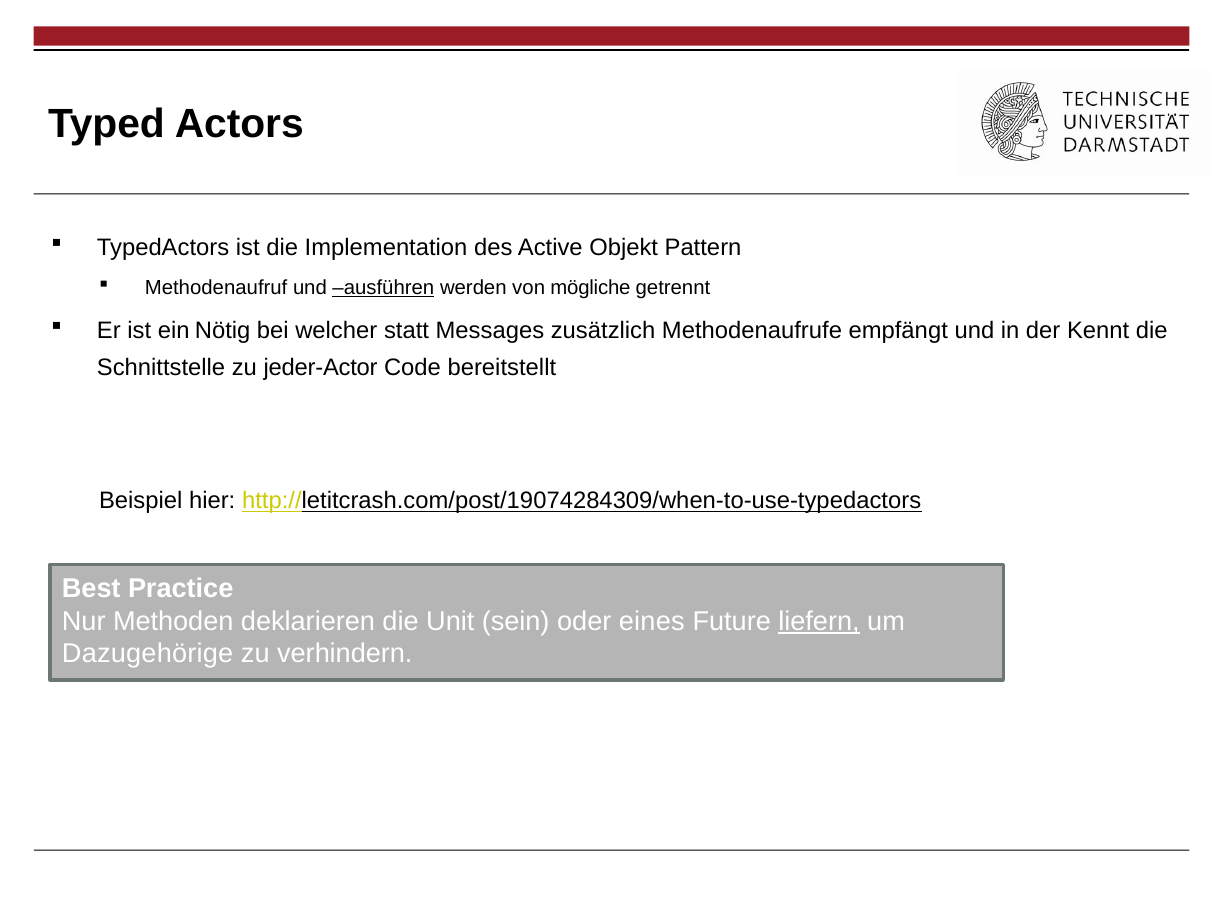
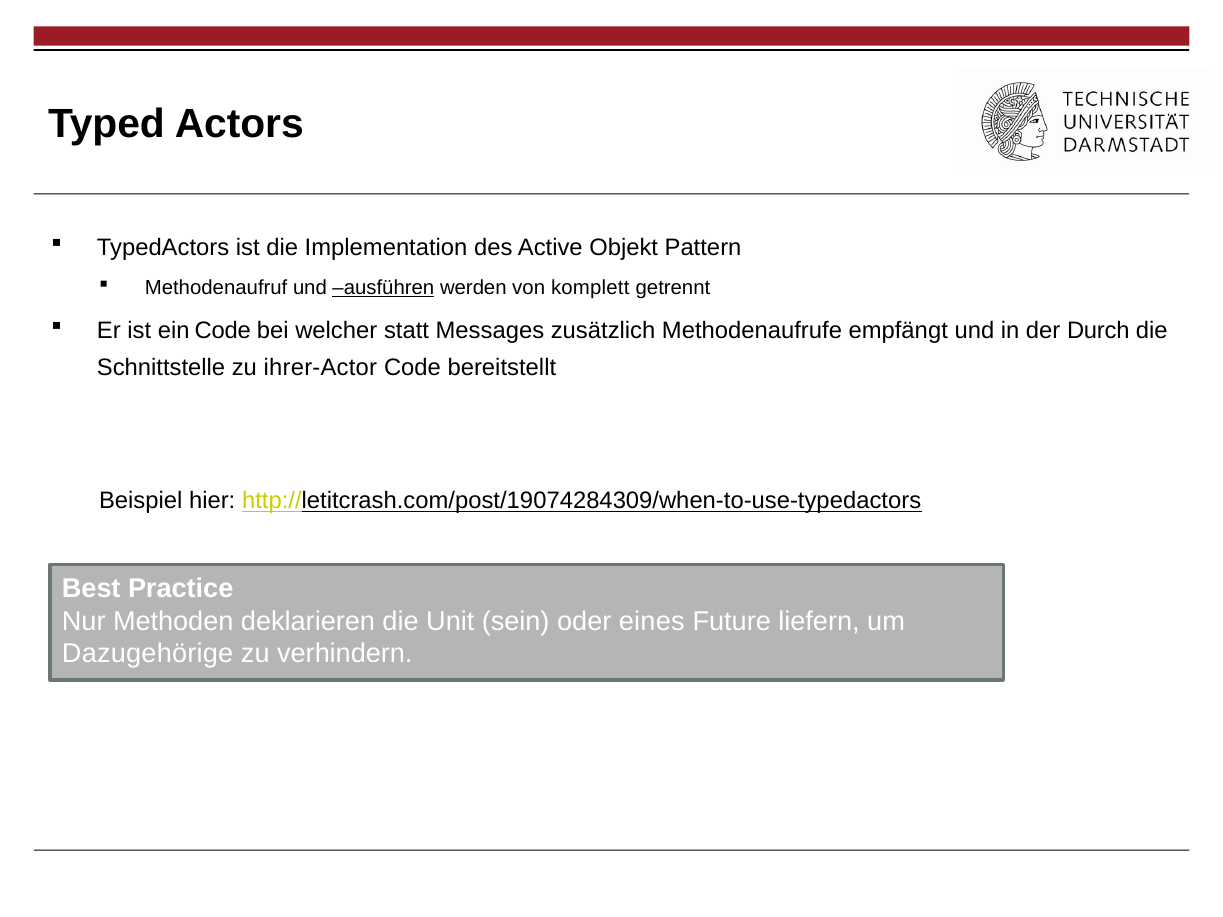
mögliche: mögliche -> komplett
ein Nötig: Nötig -> Code
Kennt: Kennt -> Durch
jeder-Actor: jeder-Actor -> ihrer-Actor
liefern underline: present -> none
